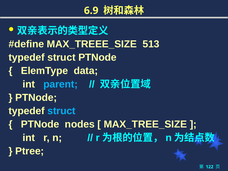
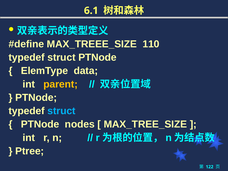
6.9: 6.9 -> 6.1
513: 513 -> 110
parent colour: light blue -> yellow
